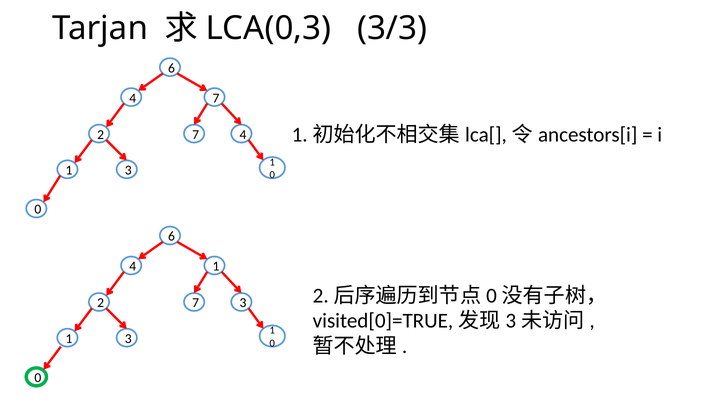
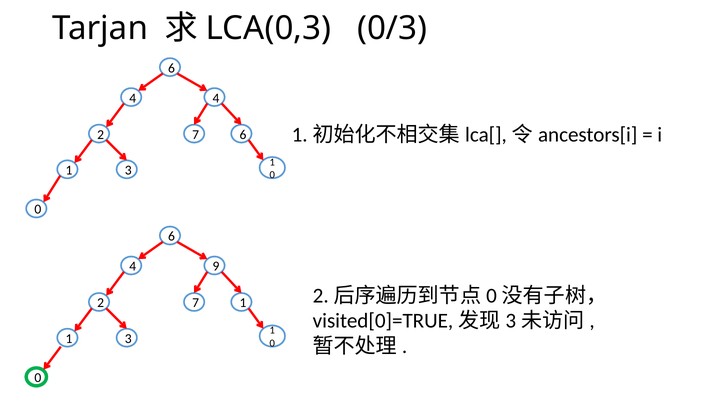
3/3: 3/3 -> 0/3
4 7: 7 -> 4
7 4: 4 -> 6
1 at (216, 266): 1 -> 9
7 3: 3 -> 1
